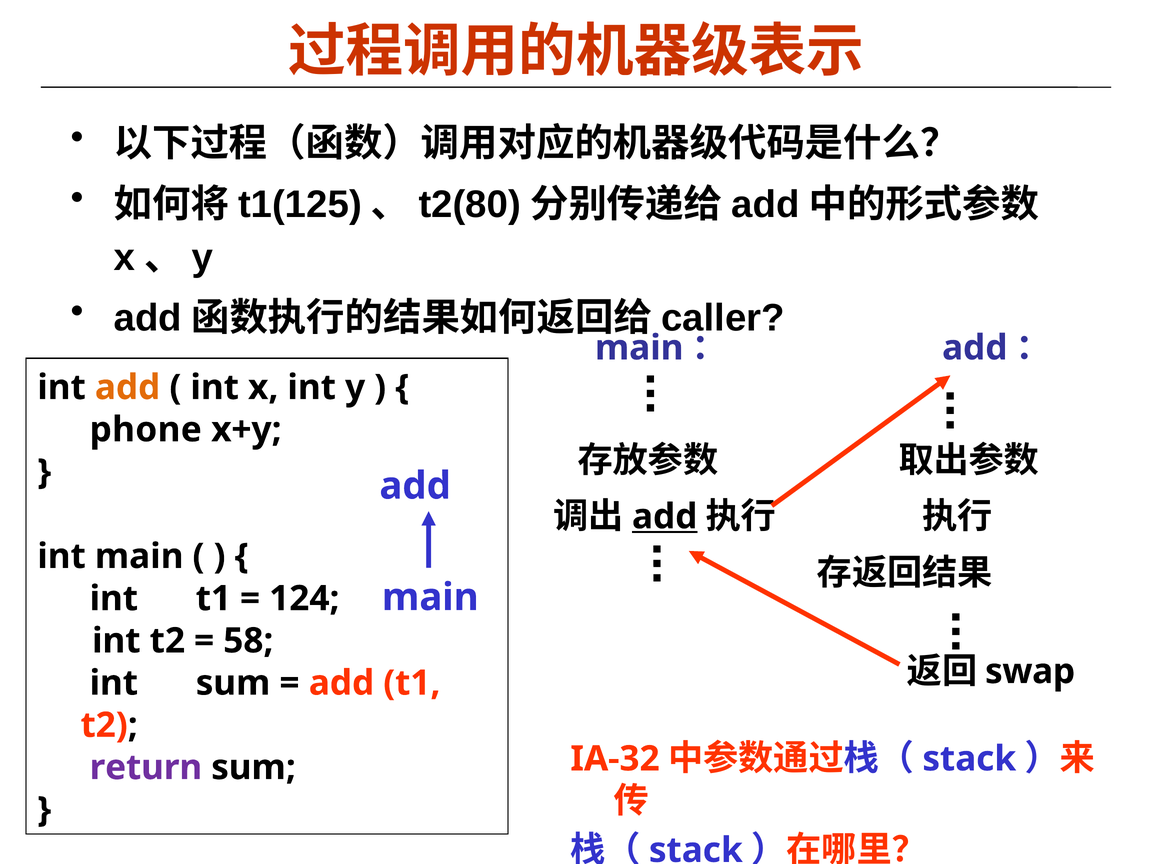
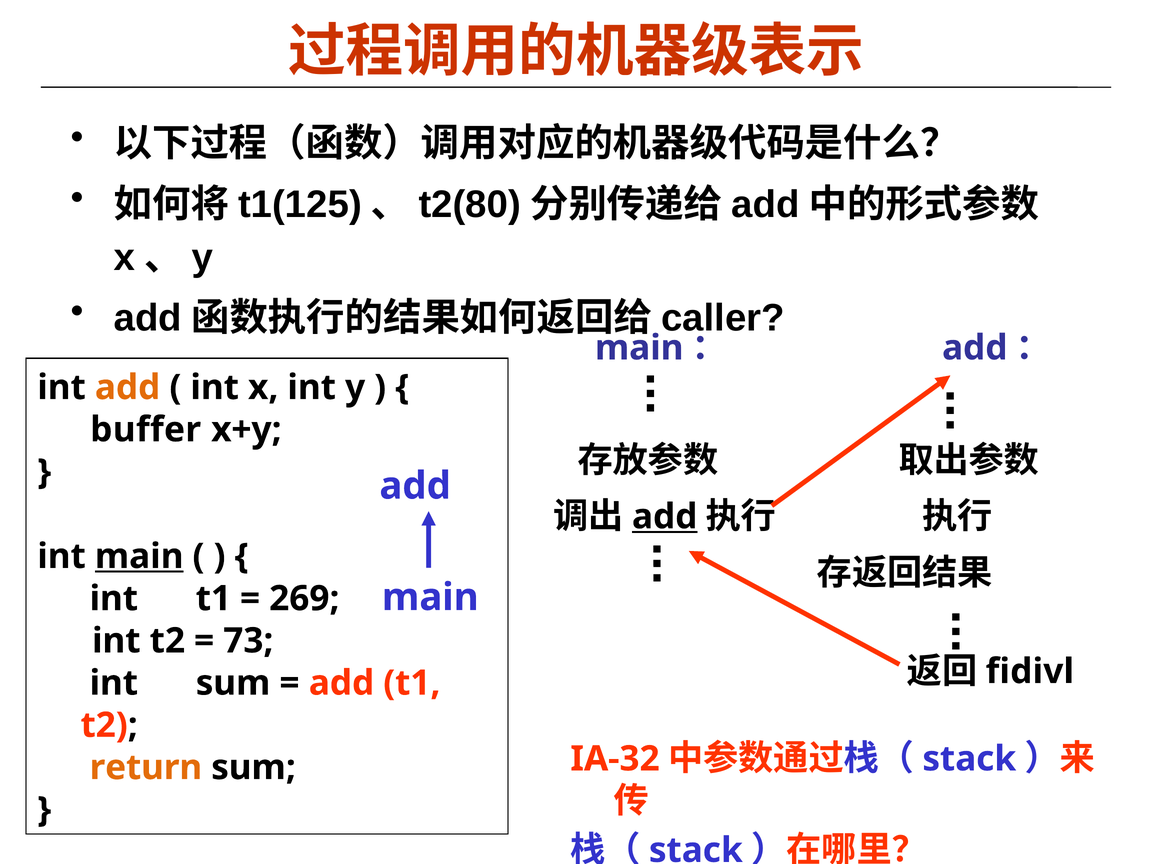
phone: phone -> buffer
main at (139, 556) underline: none -> present
124: 124 -> 269
58: 58 -> 73
swap: swap -> fidivl
return colour: purple -> orange
